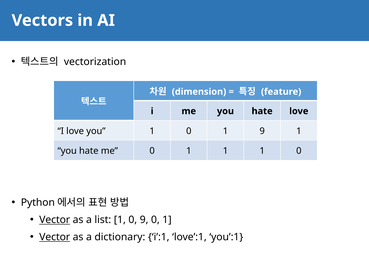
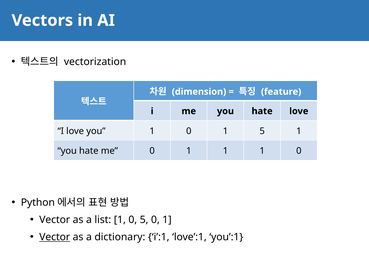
1 9: 9 -> 5
Vector at (55, 220) underline: present -> none
0 9: 9 -> 5
